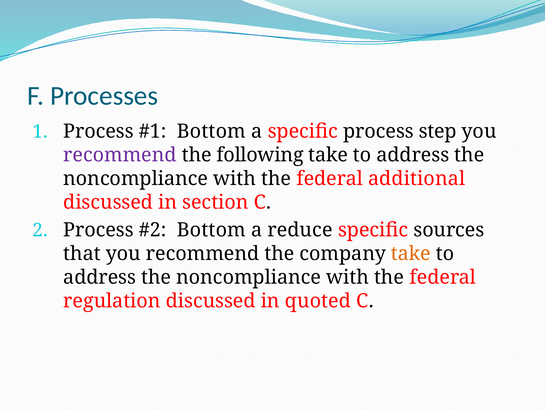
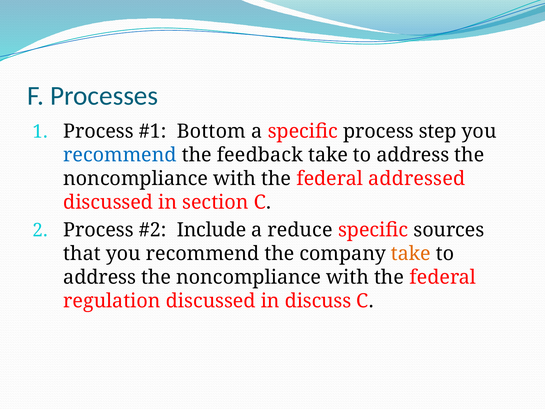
recommend at (120, 155) colour: purple -> blue
following: following -> feedback
additional: additional -> addressed
Bottom at (211, 230): Bottom -> Include
quoted: quoted -> discuss
